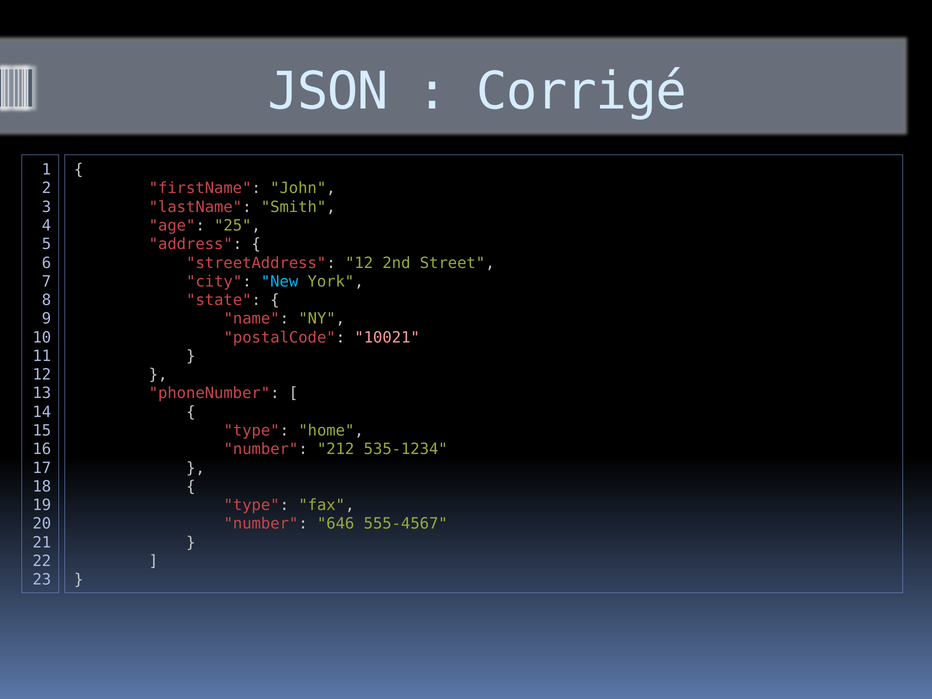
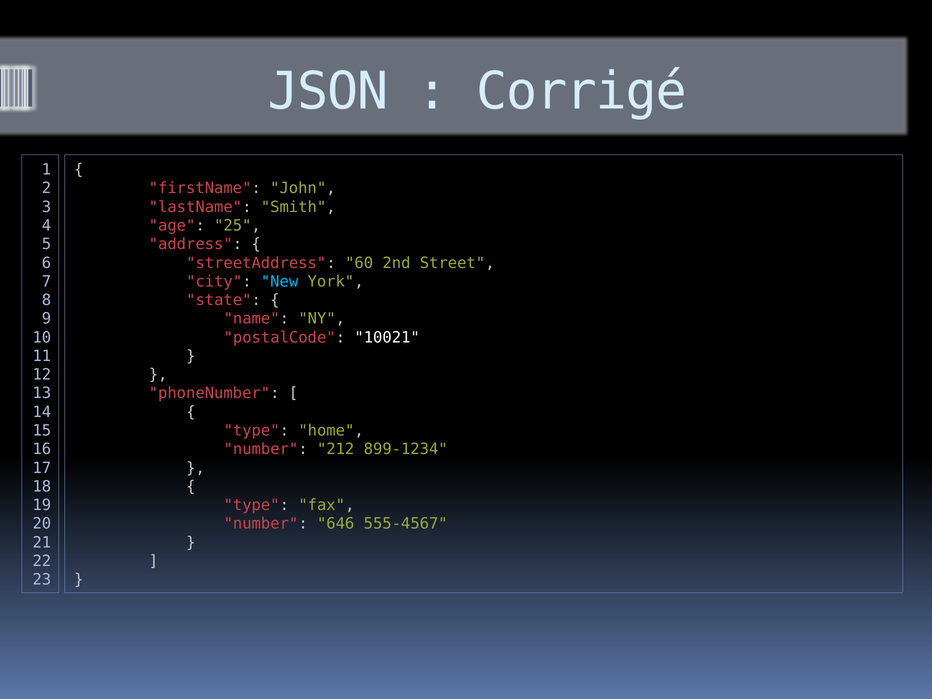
streetAddress 12: 12 -> 60
10021 colour: pink -> white
535-1234: 535-1234 -> 899-1234
